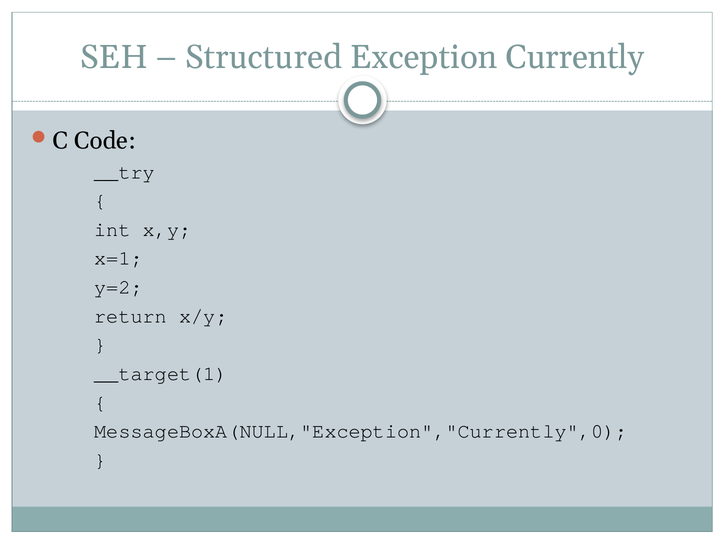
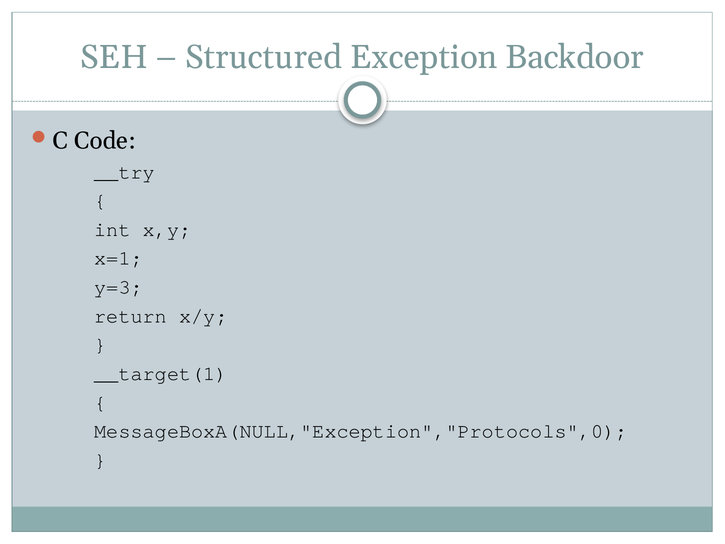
Currently: Currently -> Backdoor
y=2: y=2 -> y=3
MessageBoxA(NULL,"Exception","Currently",0: MessageBoxA(NULL,"Exception","Currently",0 -> MessageBoxA(NULL,"Exception","Protocols",0
